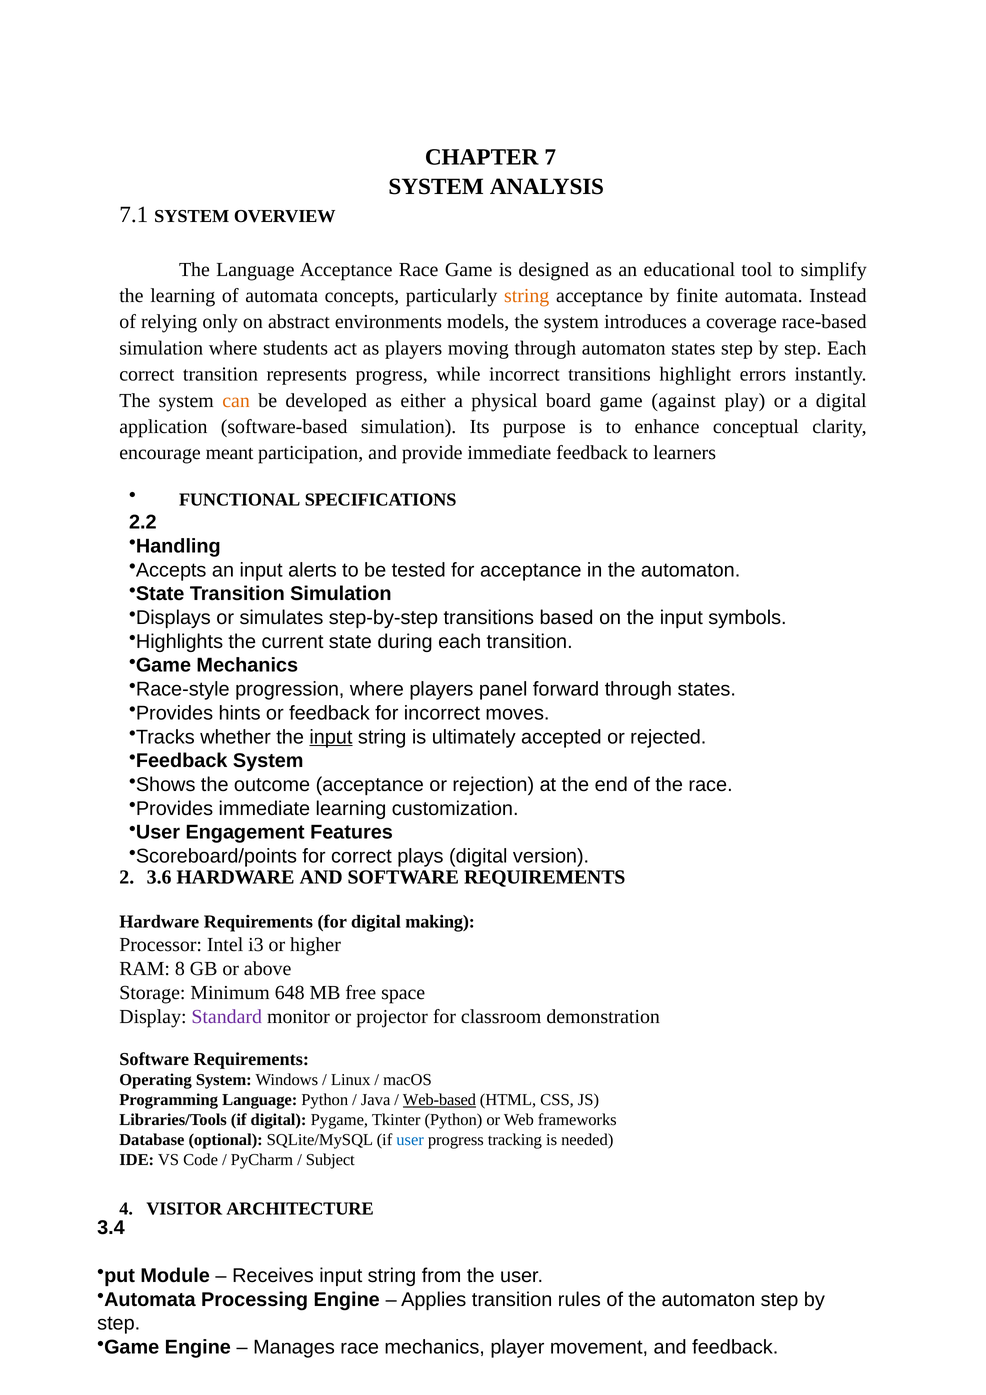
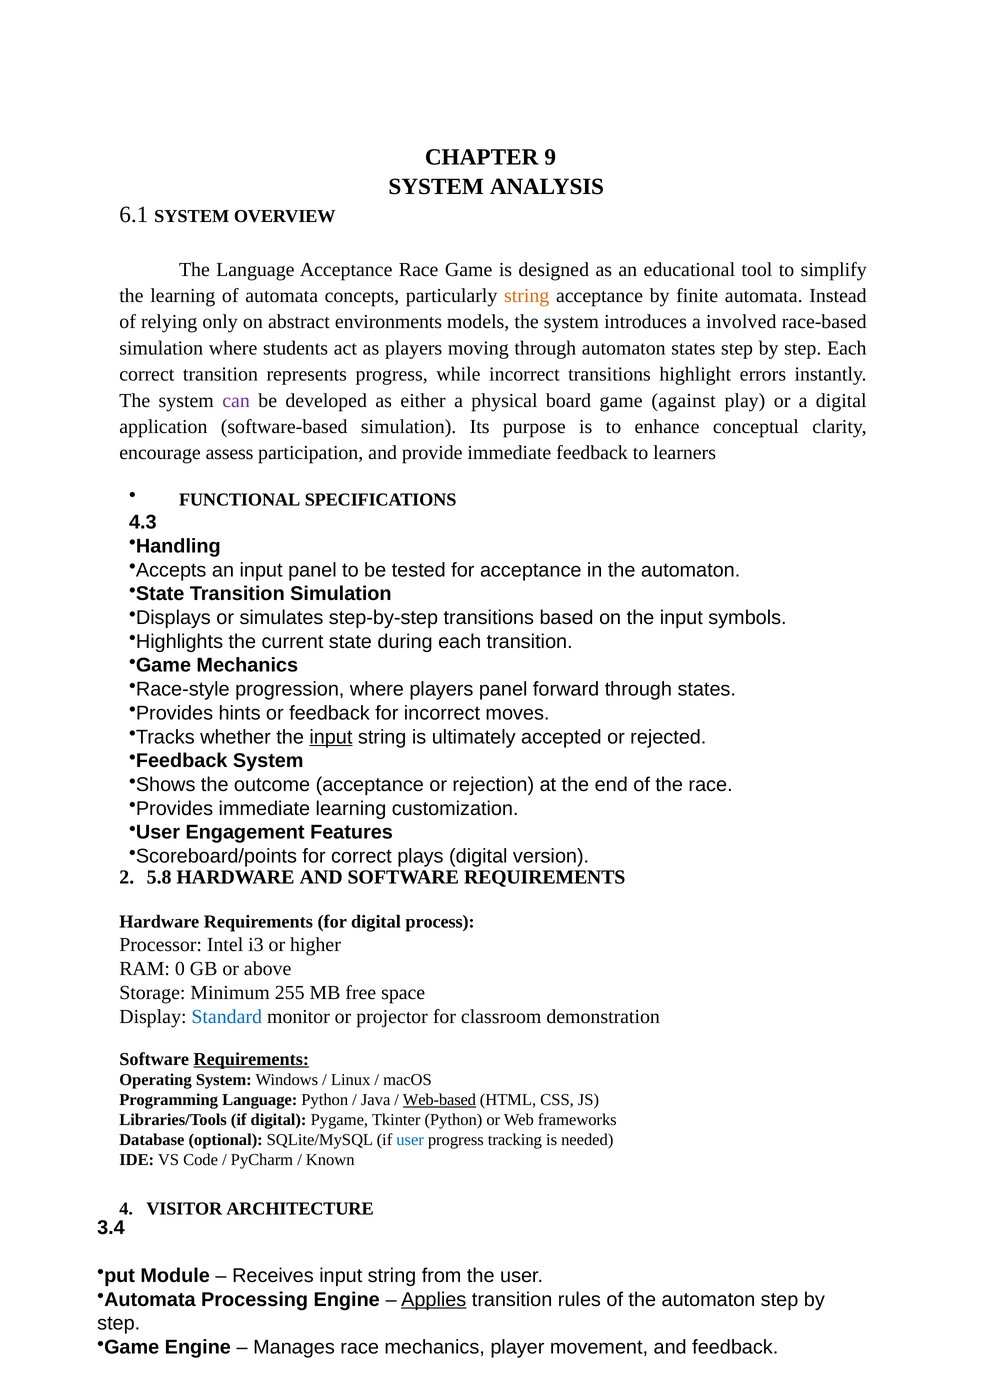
7: 7 -> 9
7.1: 7.1 -> 6.1
coverage: coverage -> involved
can colour: orange -> purple
meant: meant -> assess
2.2: 2.2 -> 4.3
input alerts: alerts -> panel
3.6: 3.6 -> 5.8
making: making -> process
8: 8 -> 0
648: 648 -> 255
Standard colour: purple -> blue
Requirements at (251, 1059) underline: none -> present
Subject: Subject -> Known
Applies underline: none -> present
